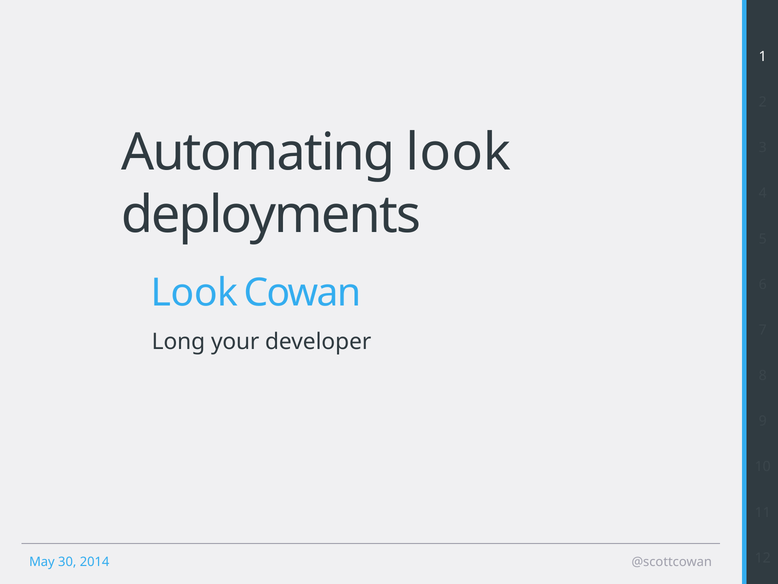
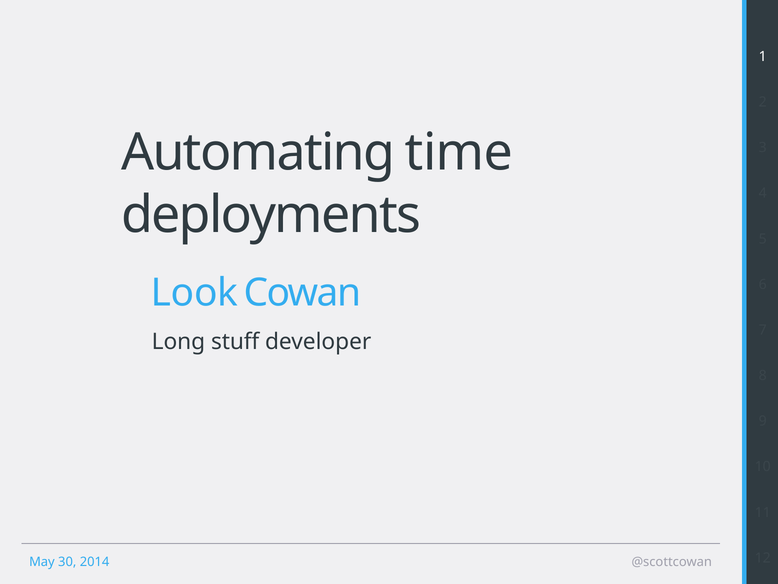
Automating look: look -> time
your: your -> stuff
